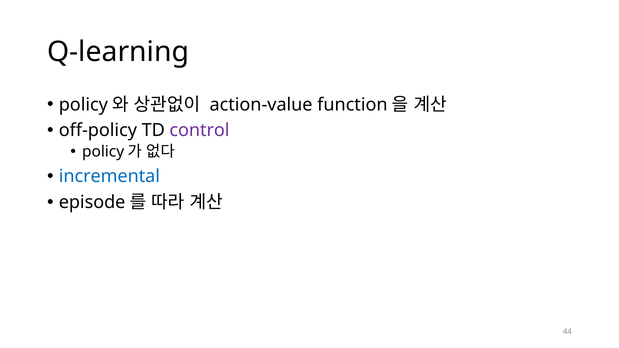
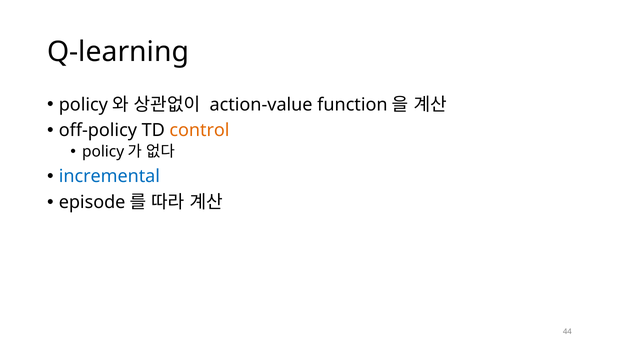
control colour: purple -> orange
